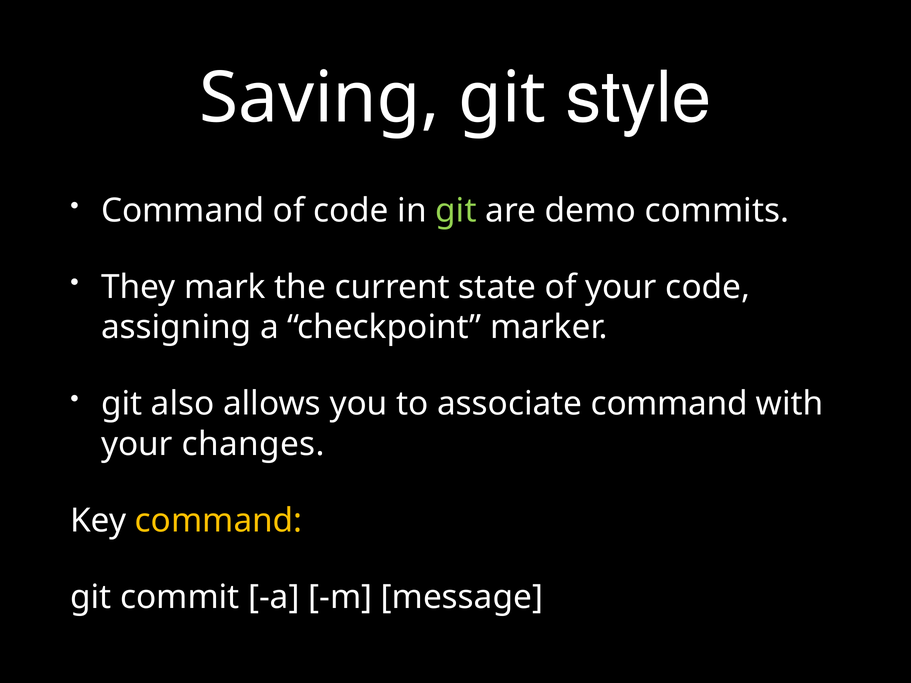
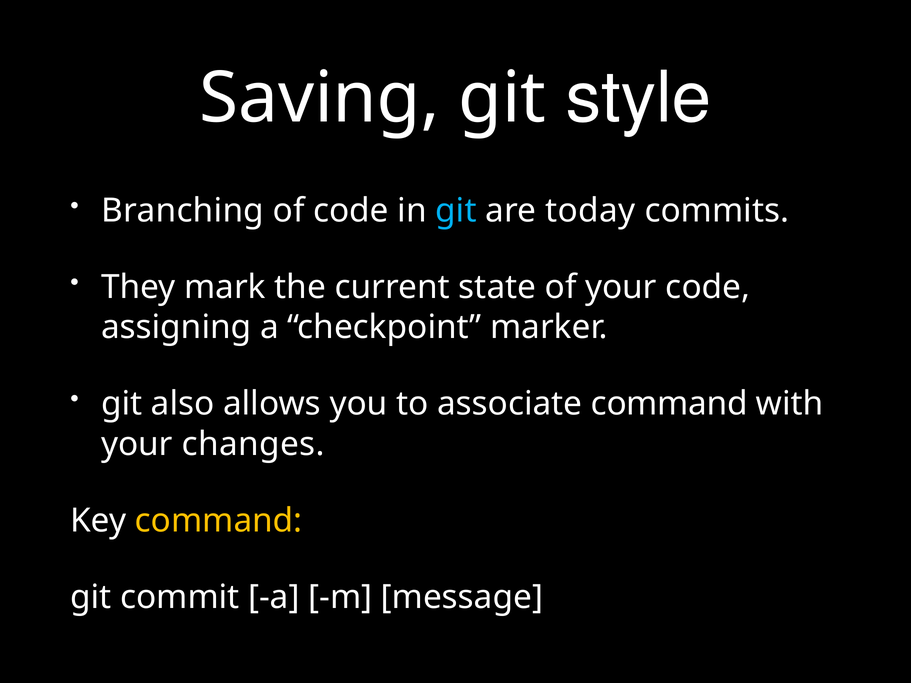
Command at (183, 211): Command -> Branching
git at (456, 211) colour: light green -> light blue
demo: demo -> today
